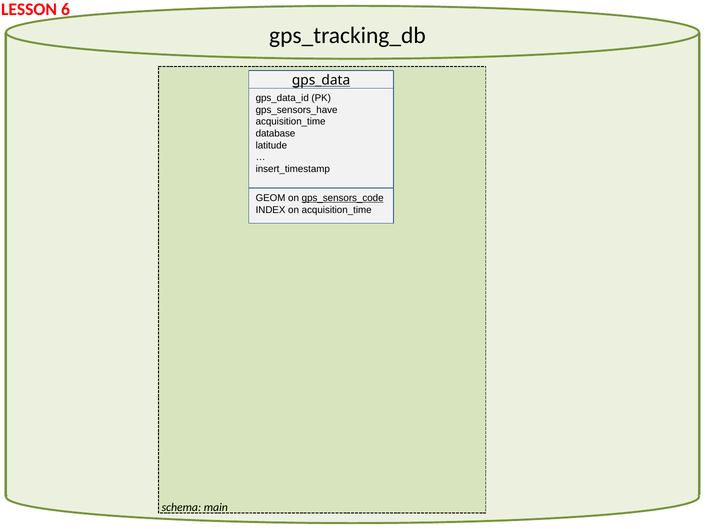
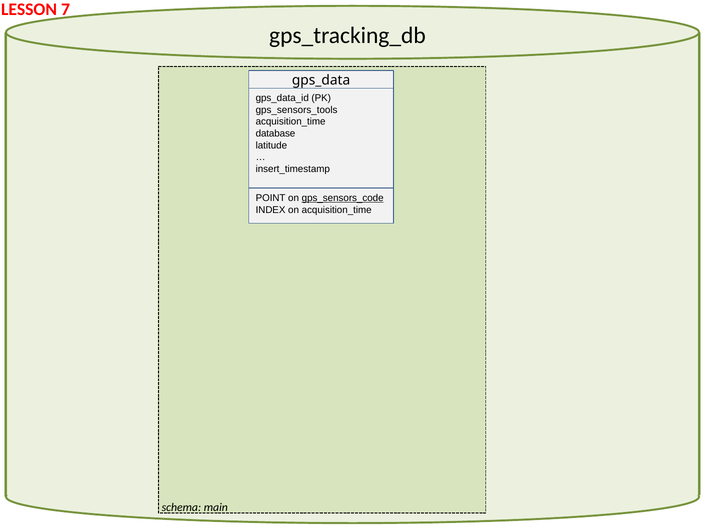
6: 6 -> 7
gps_data underline: present -> none
gps_sensors_have: gps_sensors_have -> gps_sensors_tools
GEOM: GEOM -> POINT
